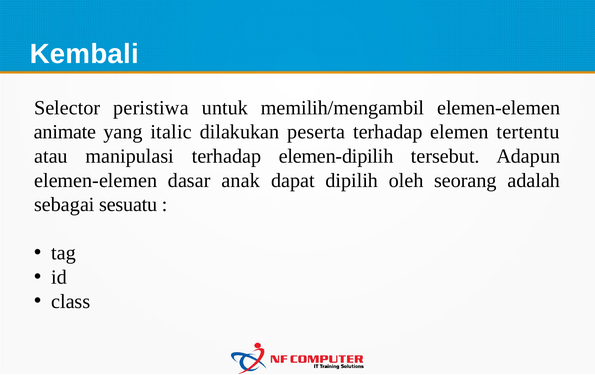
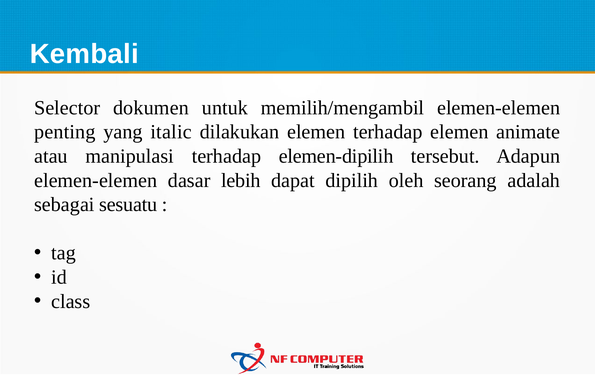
peristiwa: peristiwa -> dokumen
animate: animate -> penting
dilakukan peserta: peserta -> elemen
tertentu: tertentu -> animate
anak: anak -> lebih
